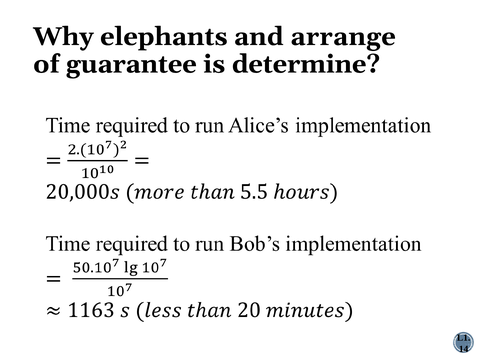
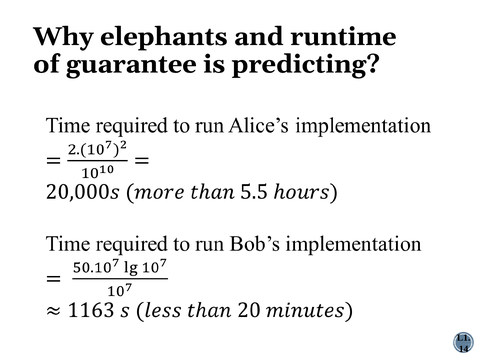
arrange: arrange -> runtime
determine: determine -> predicting
